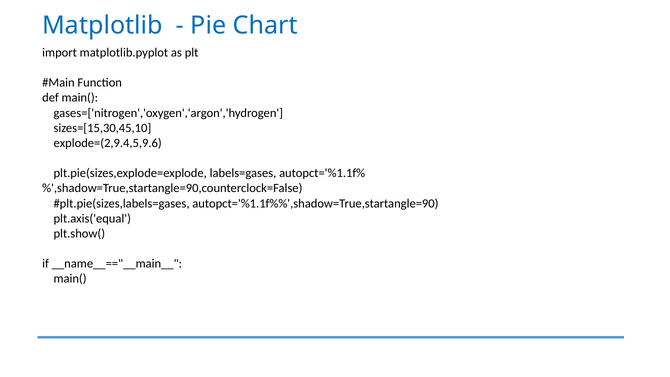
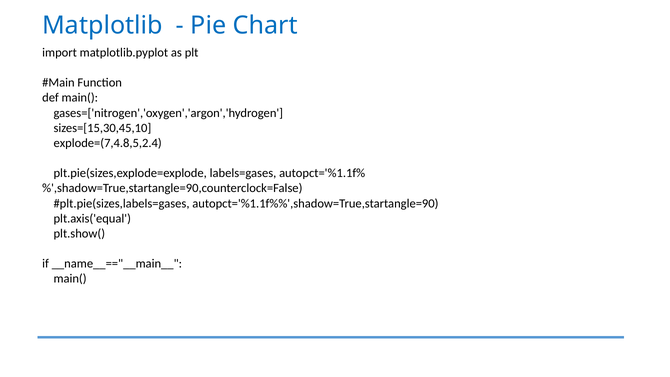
explode=(2,9.4,5,9.6: explode=(2,9.4,5,9.6 -> explode=(7,4.8,5,2.4
